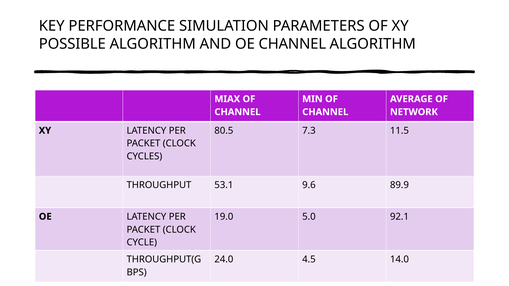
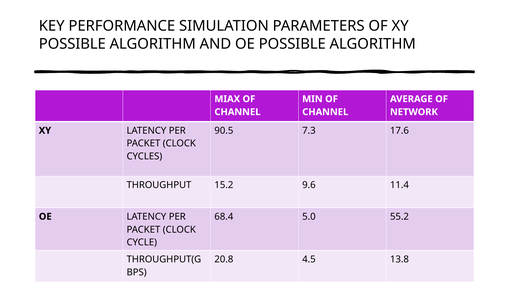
OE CHANNEL: CHANNEL -> POSSIBLE
80.5: 80.5 -> 90.5
11.5: 11.5 -> 17.6
53.1: 53.1 -> 15.2
89.9: 89.9 -> 11.4
19.0: 19.0 -> 68.4
92.1: 92.1 -> 55.2
24.0: 24.0 -> 20.8
14.0: 14.0 -> 13.8
